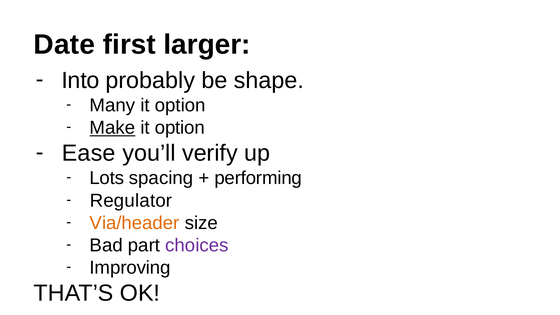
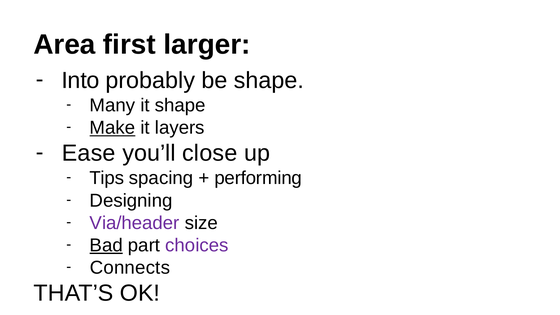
Date: Date -> Area
option at (180, 105): option -> shape
option at (180, 128): option -> layers
verify: verify -> close
Lots: Lots -> Tips
Regulator: Regulator -> Designing
Via/header colour: orange -> purple
Bad underline: none -> present
Improving: Improving -> Connects
